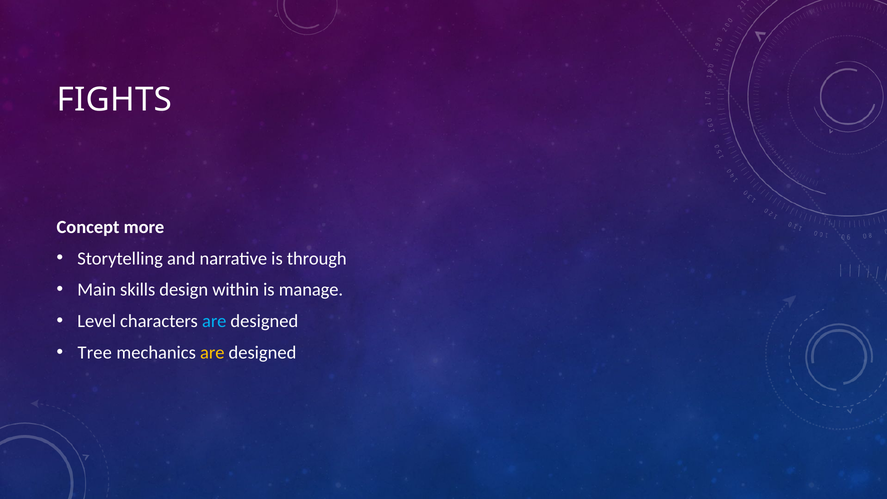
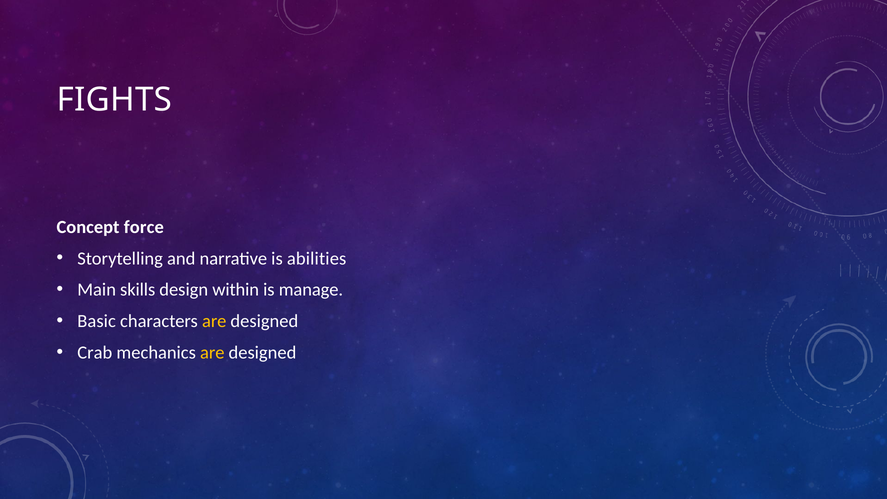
more: more -> force
through: through -> abilities
Level: Level -> Basic
are at (214, 321) colour: light blue -> yellow
Tree: Tree -> Crab
